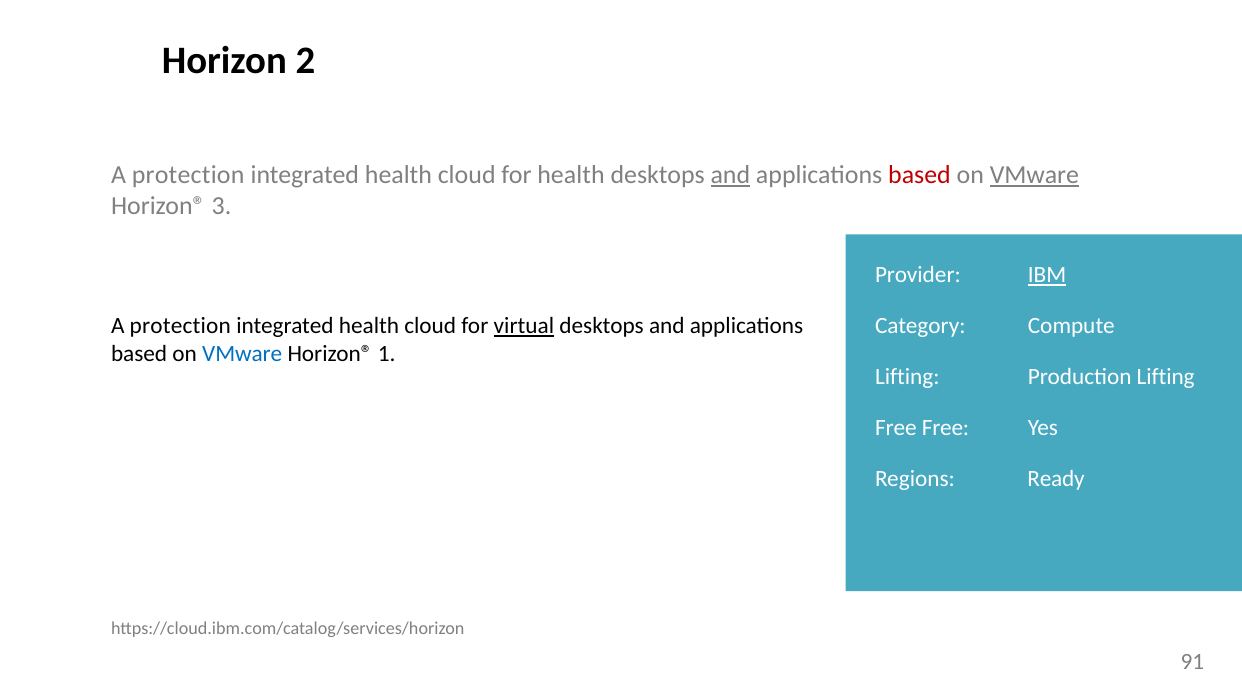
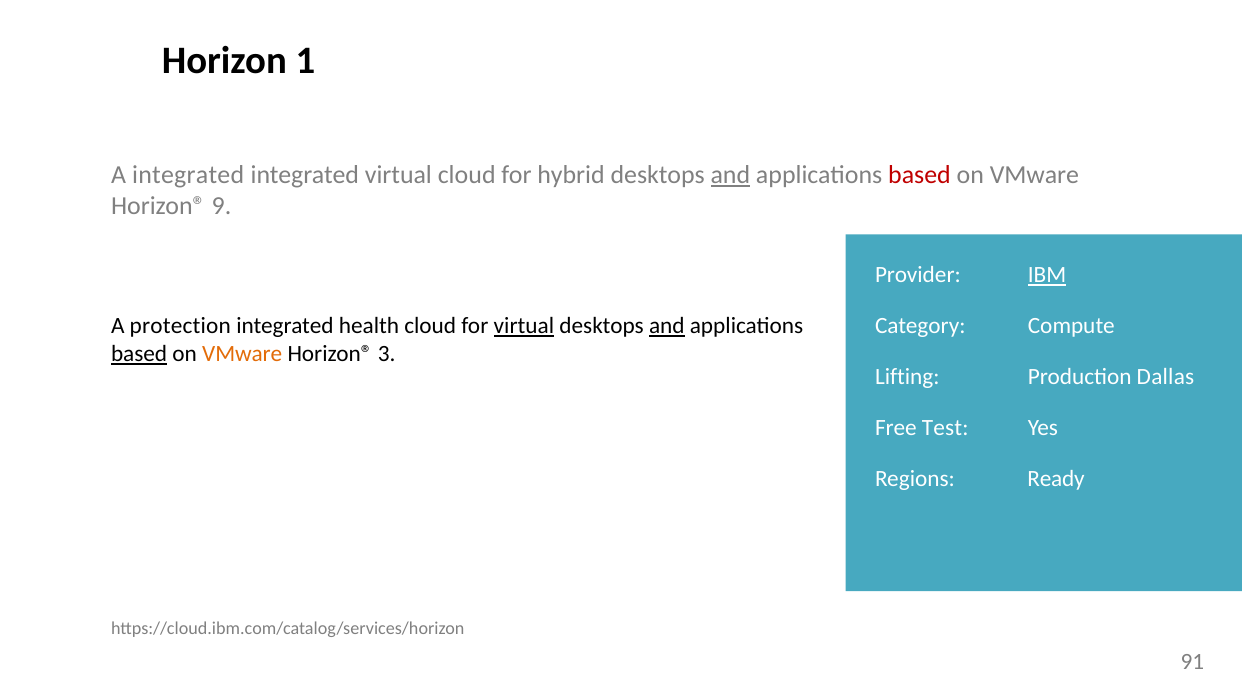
2: 2 -> 1
protection at (188, 175): protection -> integrated
health at (398, 175): health -> virtual
for health: health -> hybrid
VMware at (1034, 175) underline: present -> none
3: 3 -> 9
and at (667, 326) underline: none -> present
based at (139, 354) underline: none -> present
VMware at (242, 354) colour: blue -> orange
1: 1 -> 3
Production Lifting: Lifting -> Dallas
Free Free: Free -> Test
